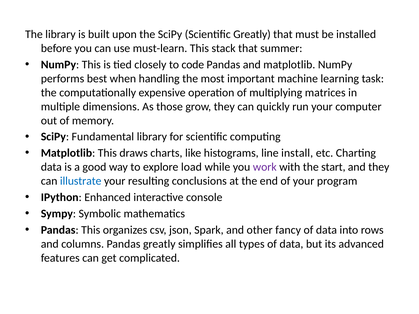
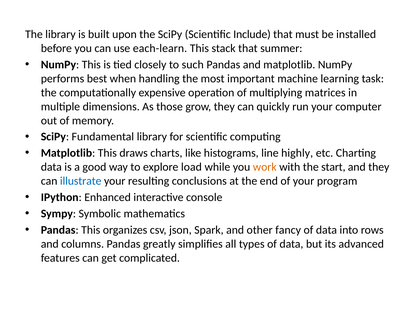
Scientific Greatly: Greatly -> Include
must-learn: must-learn -> each-learn
code: code -> such
install: install -> highly
work colour: purple -> orange
